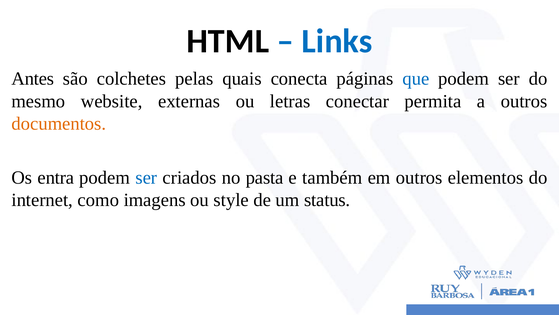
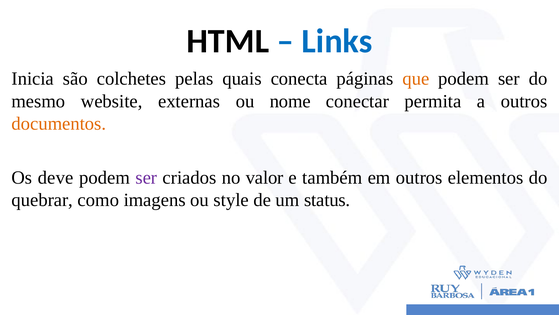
Antes: Antes -> Inicia
que colour: blue -> orange
letras: letras -> nome
entra: entra -> deve
ser at (146, 177) colour: blue -> purple
pasta: pasta -> valor
internet: internet -> quebrar
